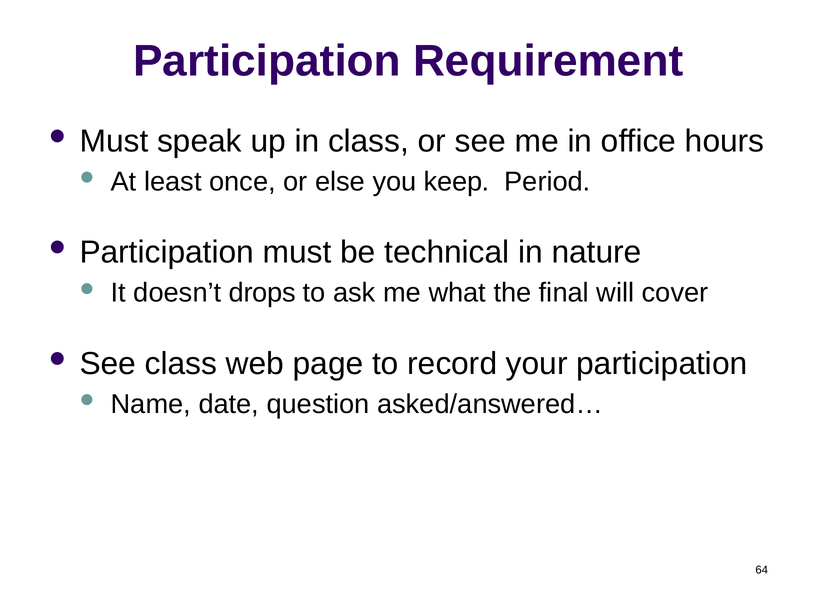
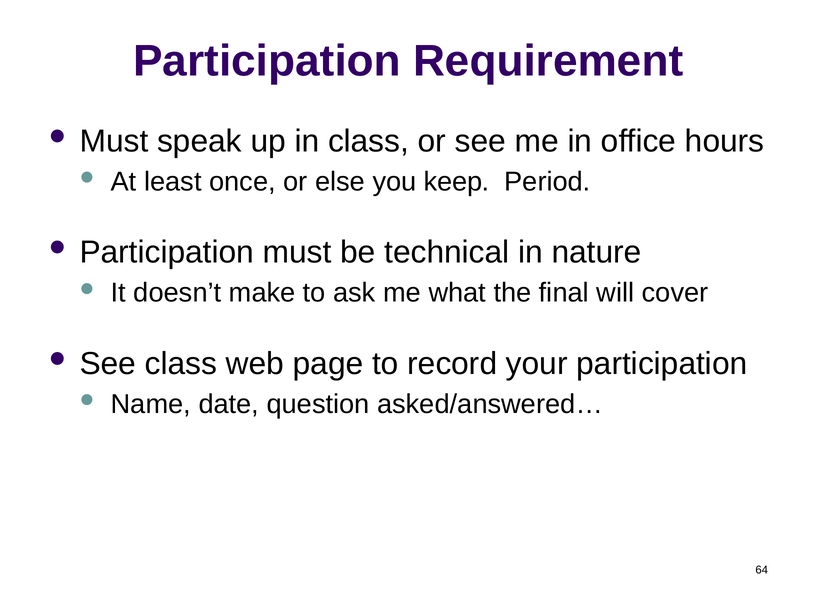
drops: drops -> make
